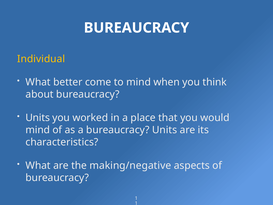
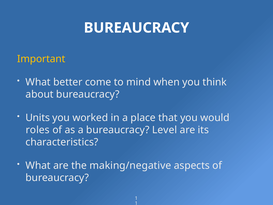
Individual: Individual -> Important
mind at (38, 130): mind -> roles
bureaucracy Units: Units -> Level
